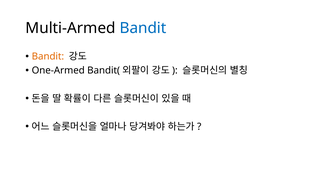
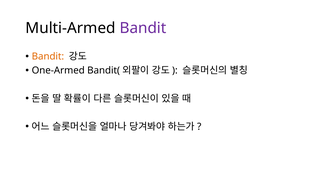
Bandit at (143, 28) colour: blue -> purple
